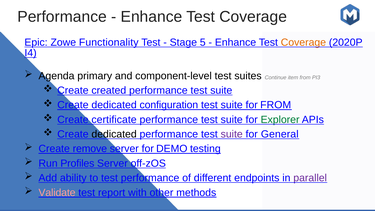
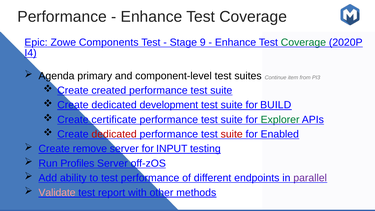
Functionality: Functionality -> Components
5: 5 -> 9
Coverage at (303, 42) colour: orange -> green
configuration: configuration -> development
for FROM: FROM -> BUILD
dedicated at (114, 134) colour: black -> red
suite at (232, 134) colour: purple -> red
General: General -> Enabled
DEMO: DEMO -> INPUT
